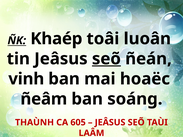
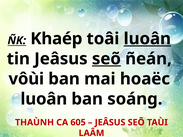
luoân at (147, 39) underline: none -> present
vinh: vinh -> vôùi
ñeâm at (44, 99): ñeâm -> luoân
